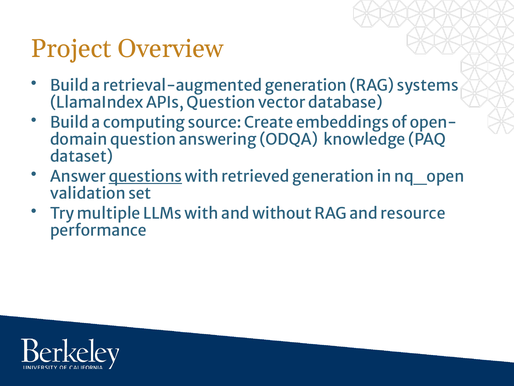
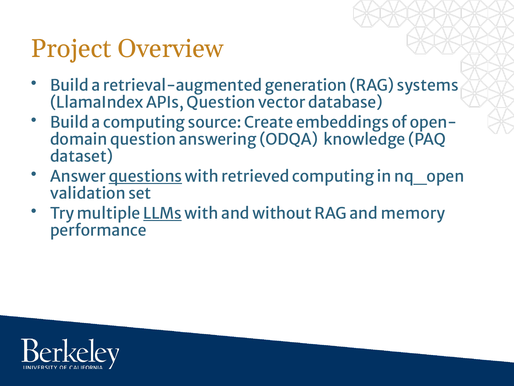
retrieved generation: generation -> computing
LLMs underline: none -> present
resource: resource -> memory
